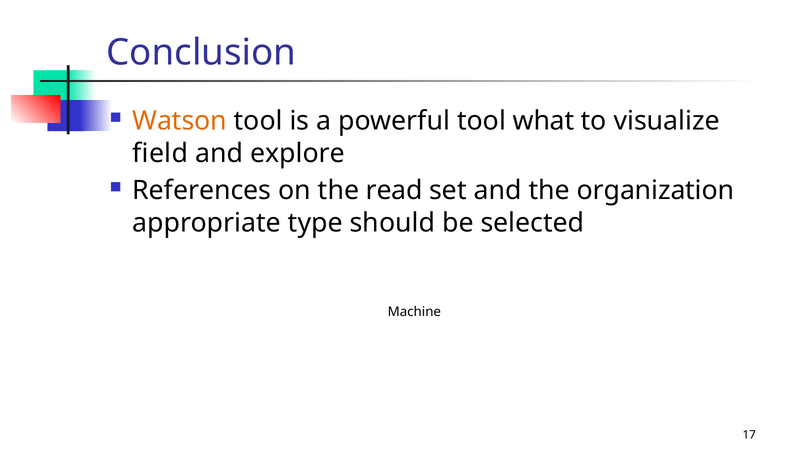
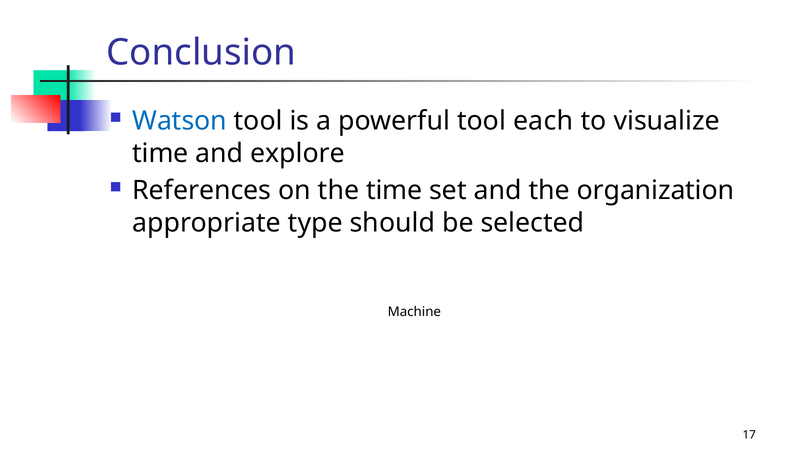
Watson colour: orange -> blue
what: what -> each
field at (160, 153): field -> time
read at (394, 191): read -> time
